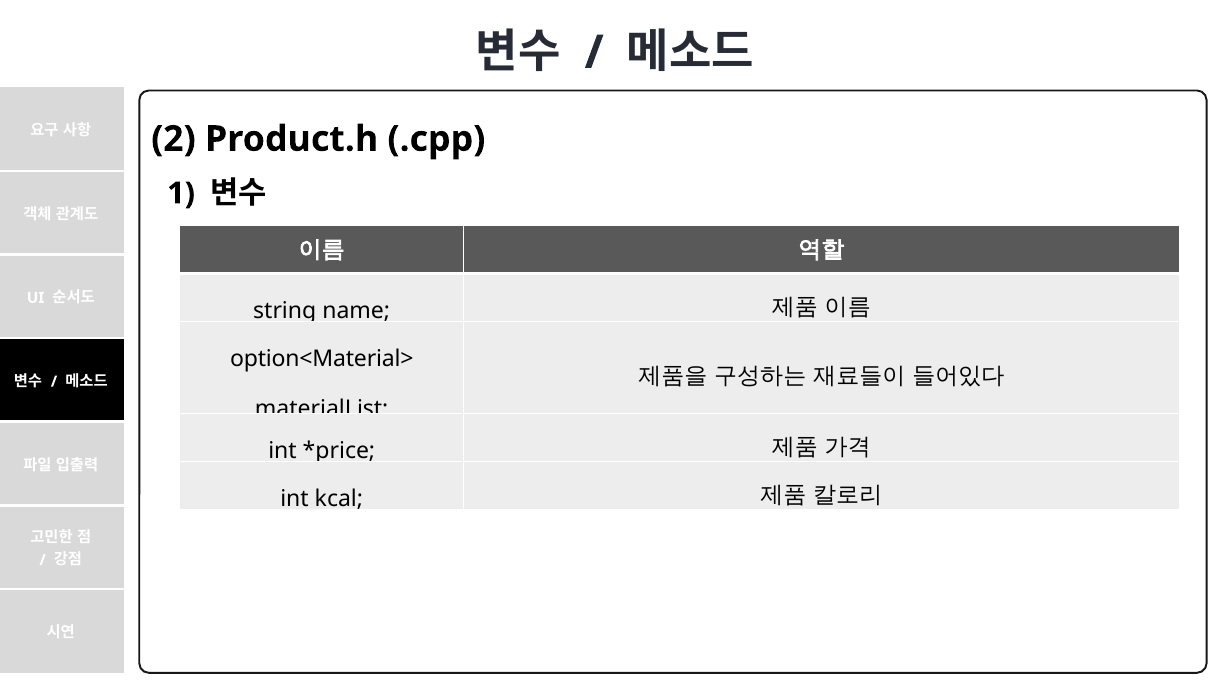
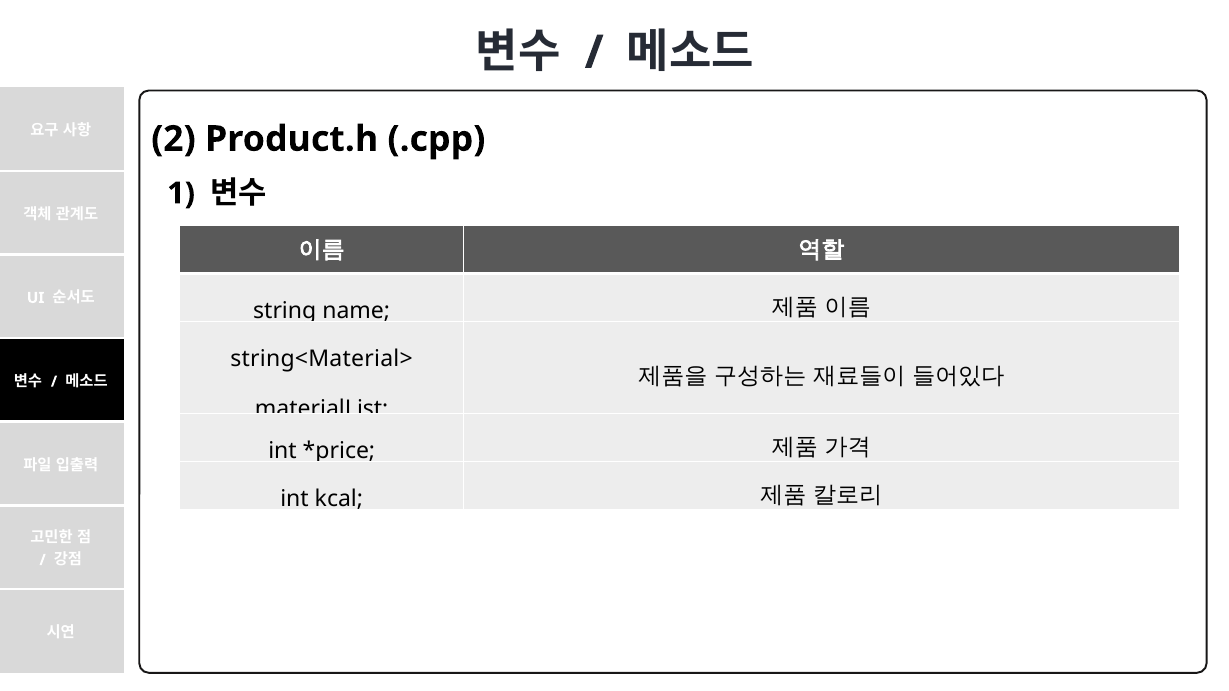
option<Material>: option<Material> -> string<Material>
